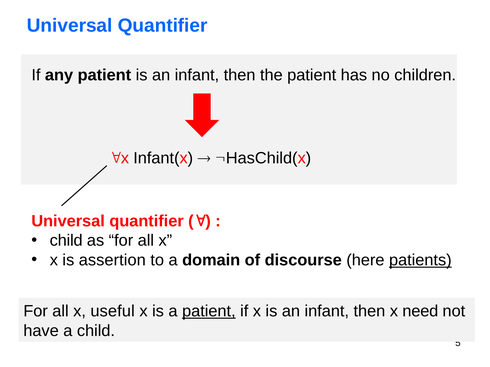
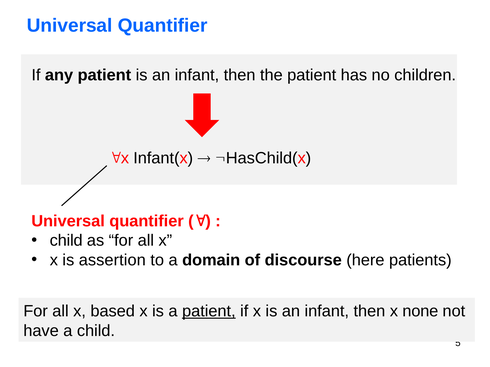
patients underline: present -> none
useful: useful -> based
need: need -> none
